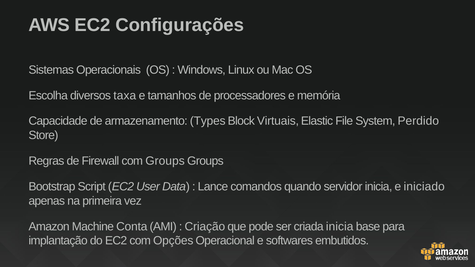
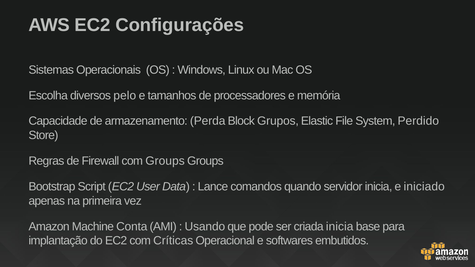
taxa: taxa -> pelo
Types: Types -> Perda
Virtuais: Virtuais -> Grupos
Criação: Criação -> Usando
Opções: Opções -> Críticas
